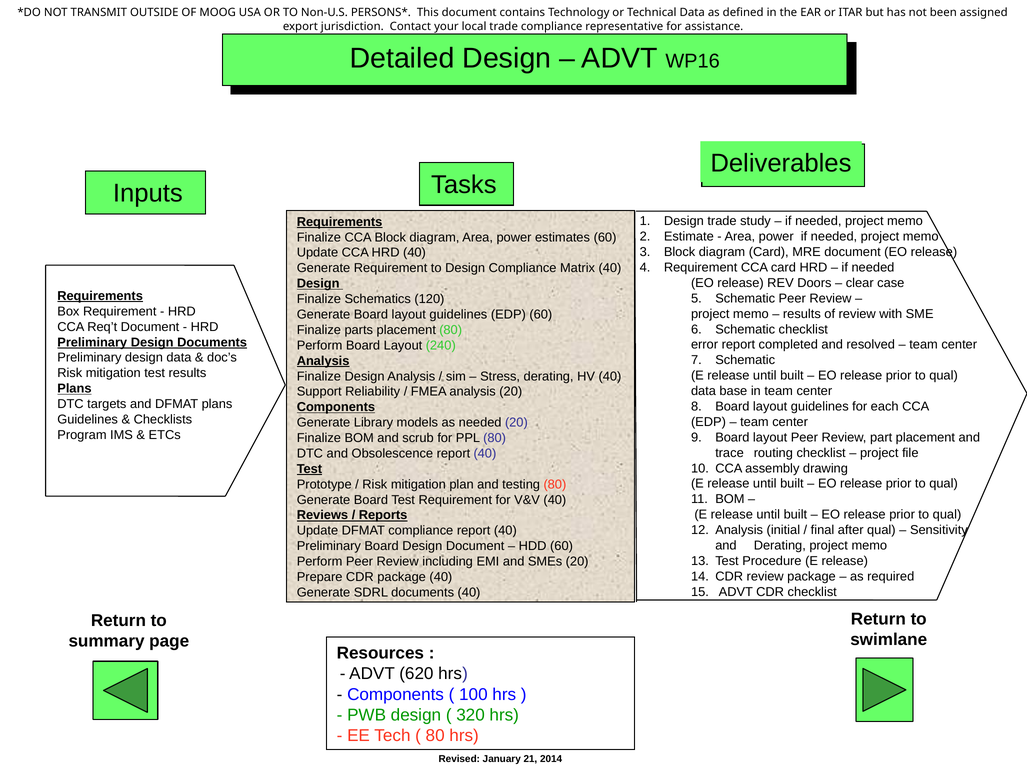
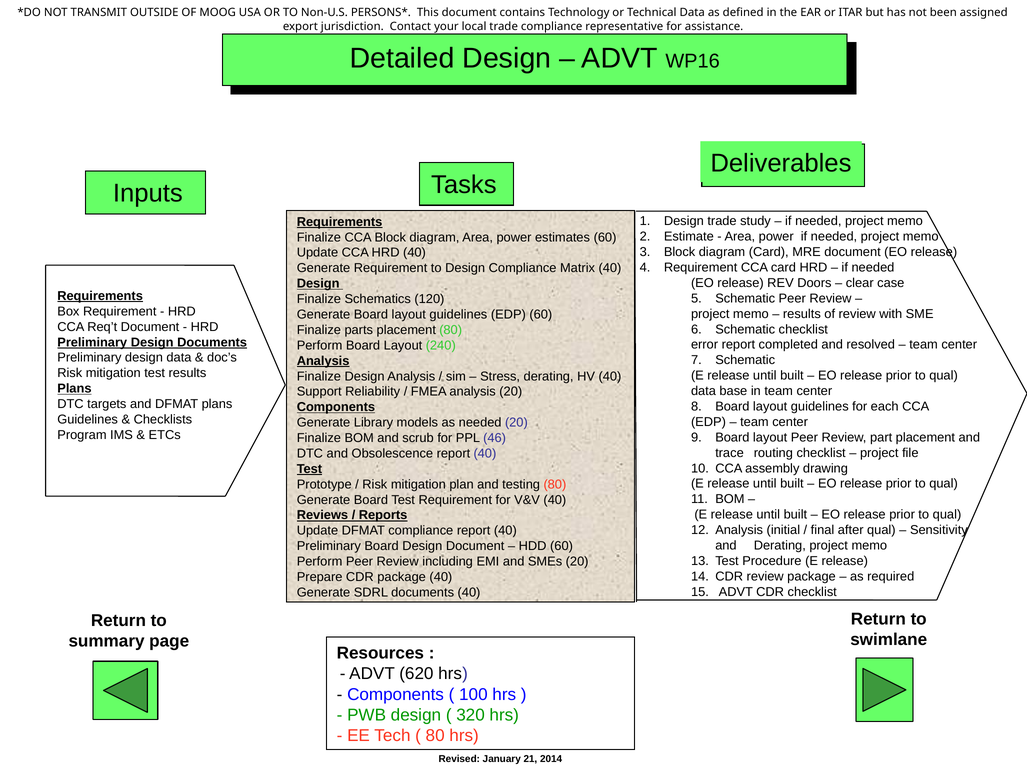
PPL 80: 80 -> 46
